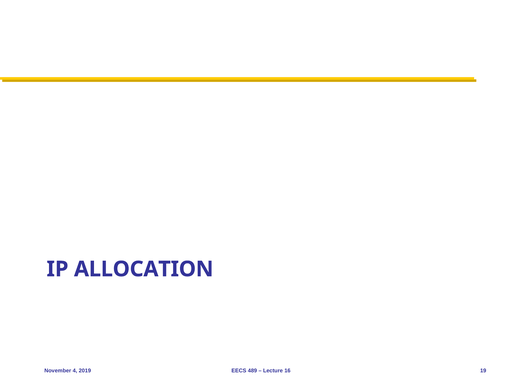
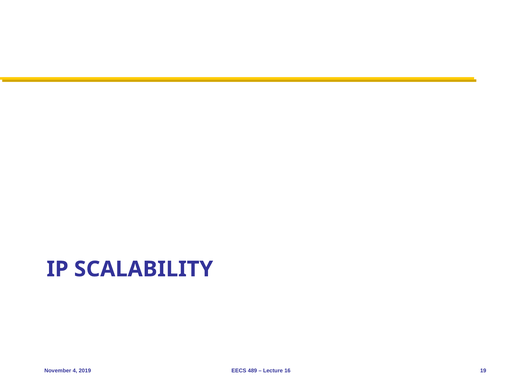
ALLOCATION: ALLOCATION -> SCALABILITY
